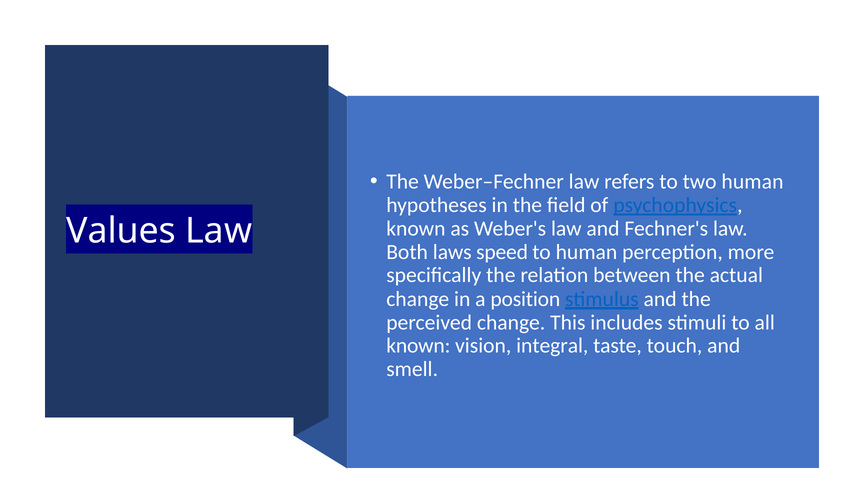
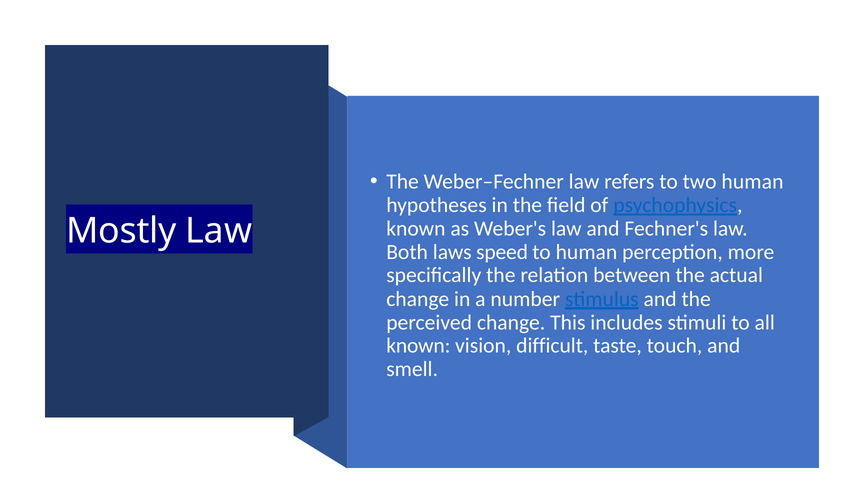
Values: Values -> Mostly
position: position -> number
integral: integral -> difficult
